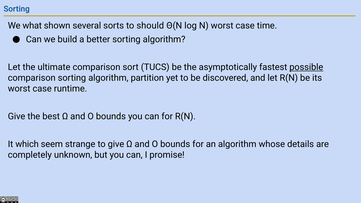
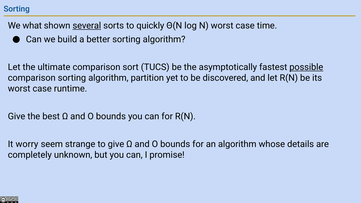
several underline: none -> present
should: should -> quickly
which: which -> worry
